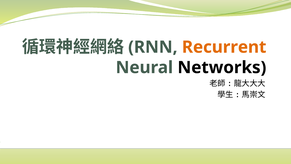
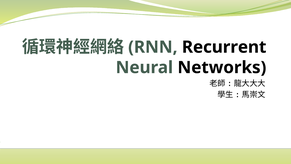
Recurrent colour: orange -> black
